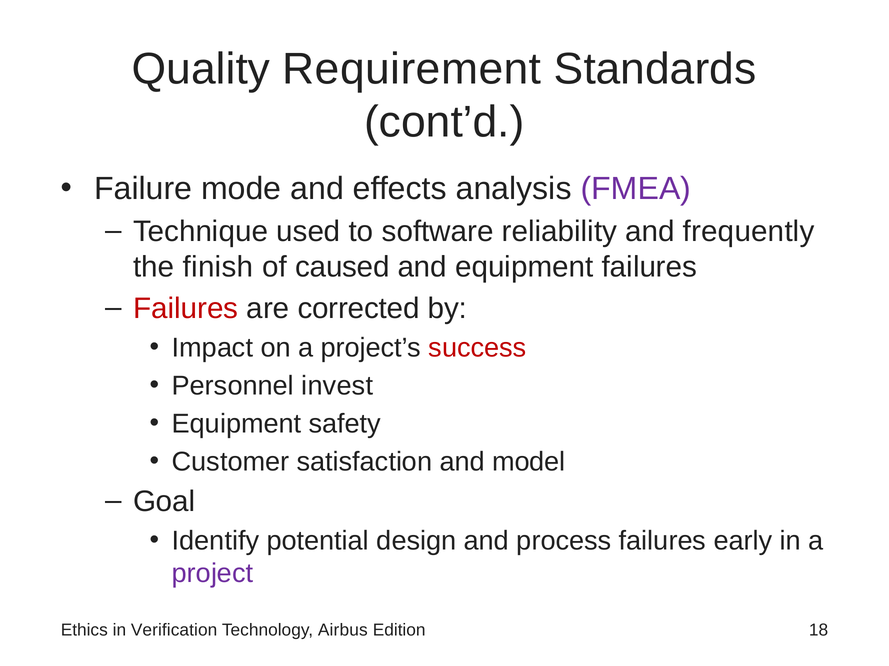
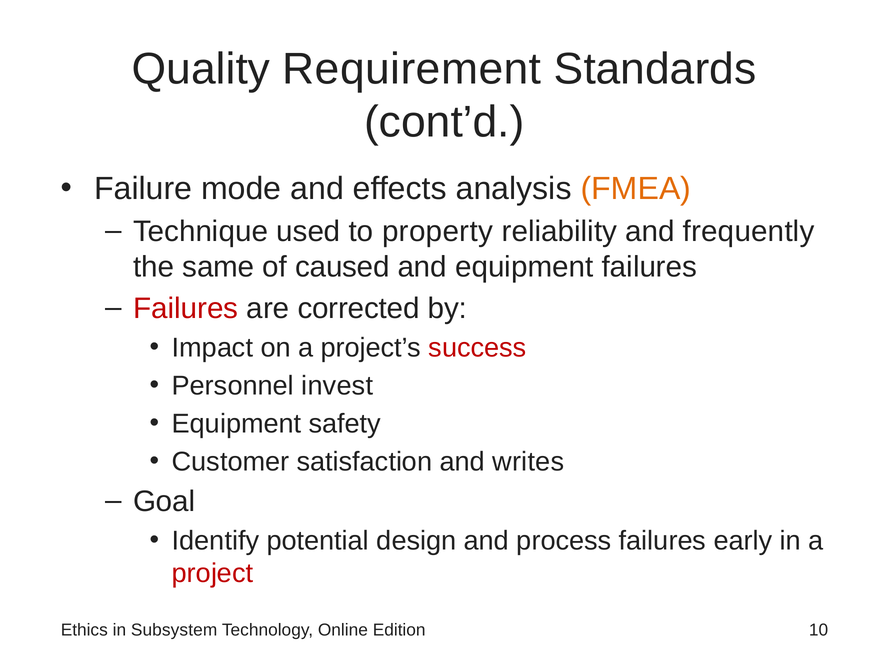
FMEA colour: purple -> orange
software: software -> property
finish: finish -> same
model: model -> writes
project colour: purple -> red
Verification: Verification -> Subsystem
Airbus: Airbus -> Online
18: 18 -> 10
